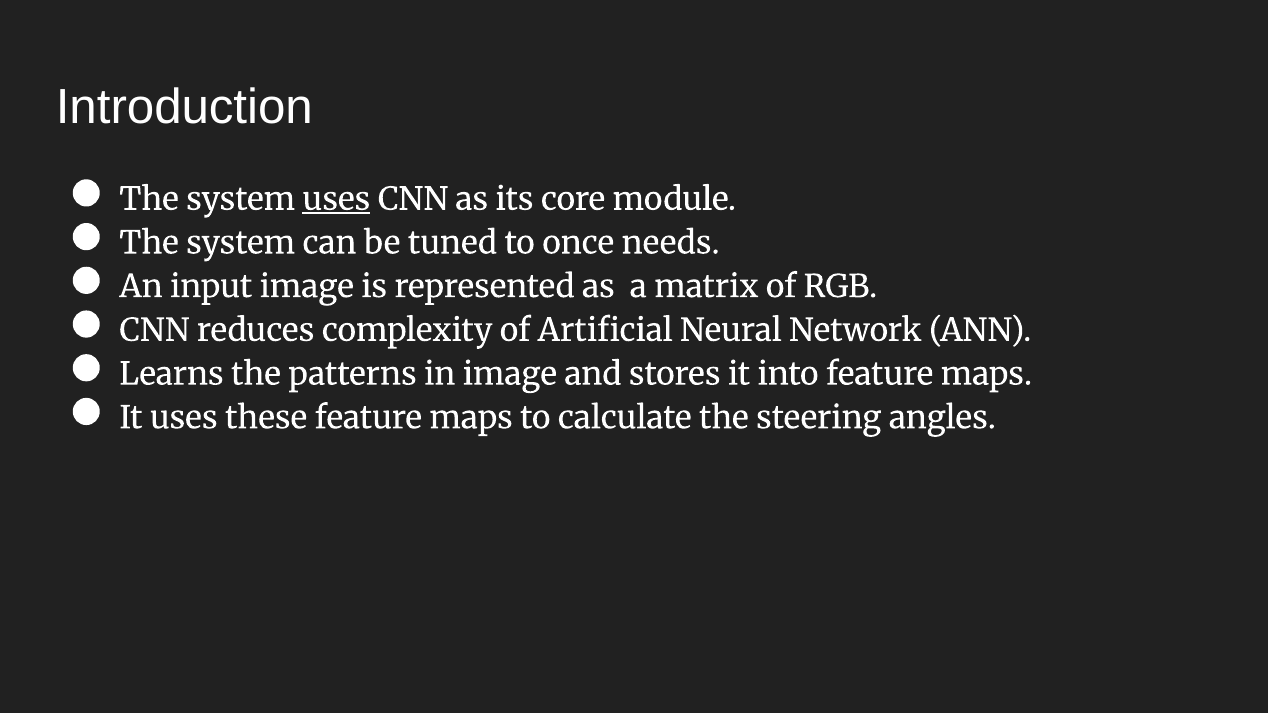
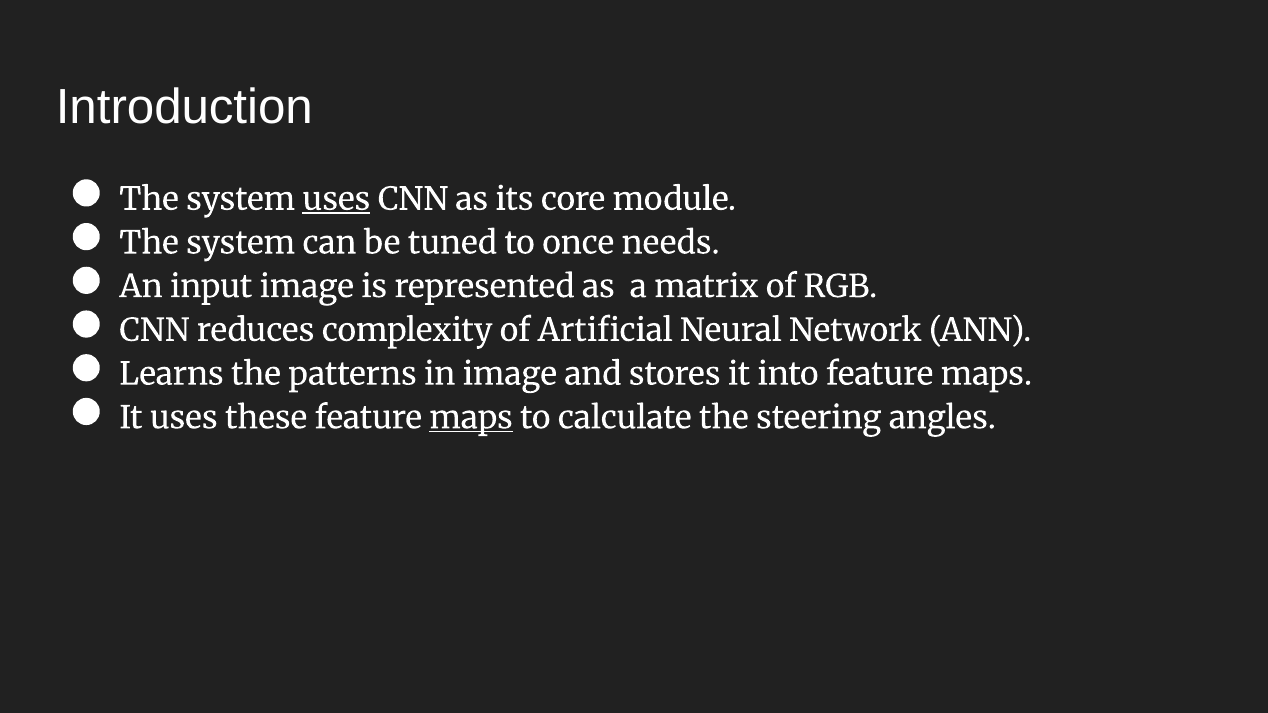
maps at (471, 418) underline: none -> present
